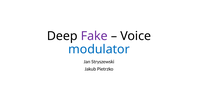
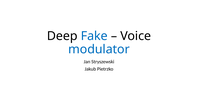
Fake colour: purple -> blue
